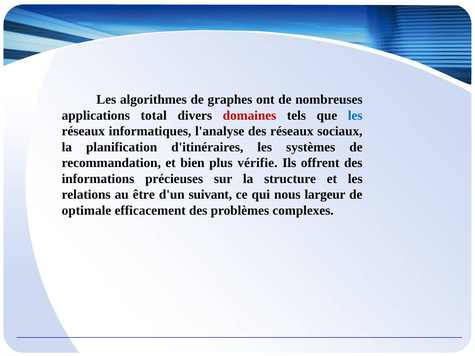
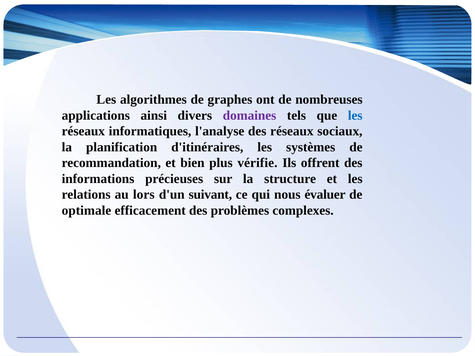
total: total -> ainsi
domaines colour: red -> purple
être: être -> lors
largeur: largeur -> évaluer
